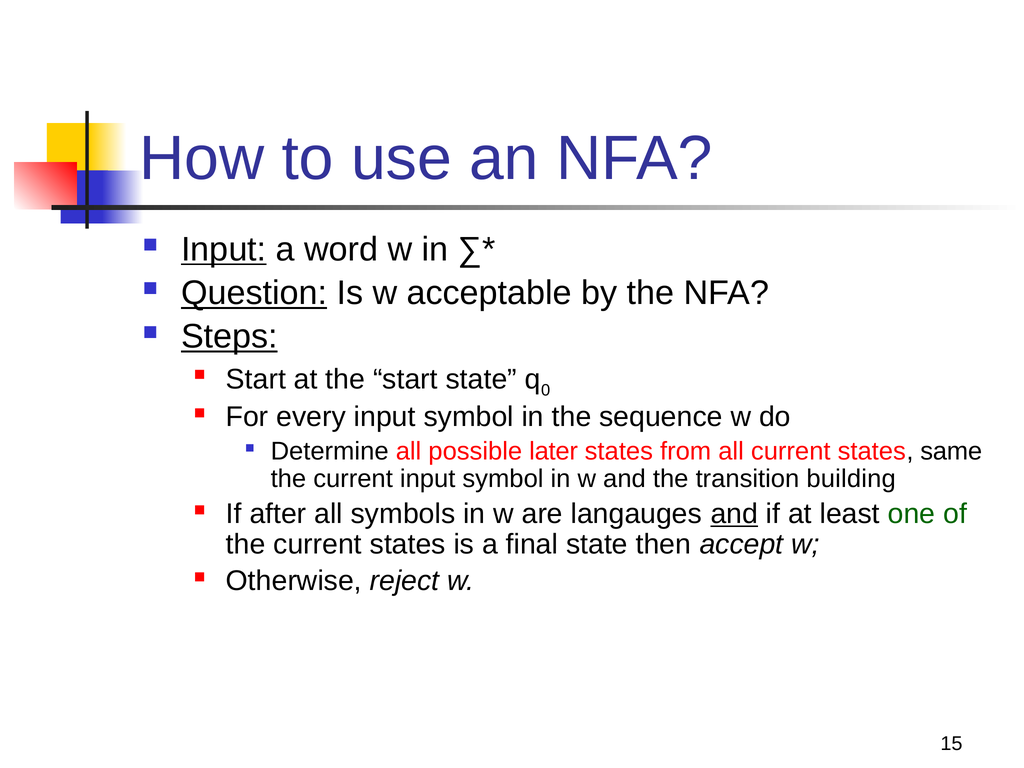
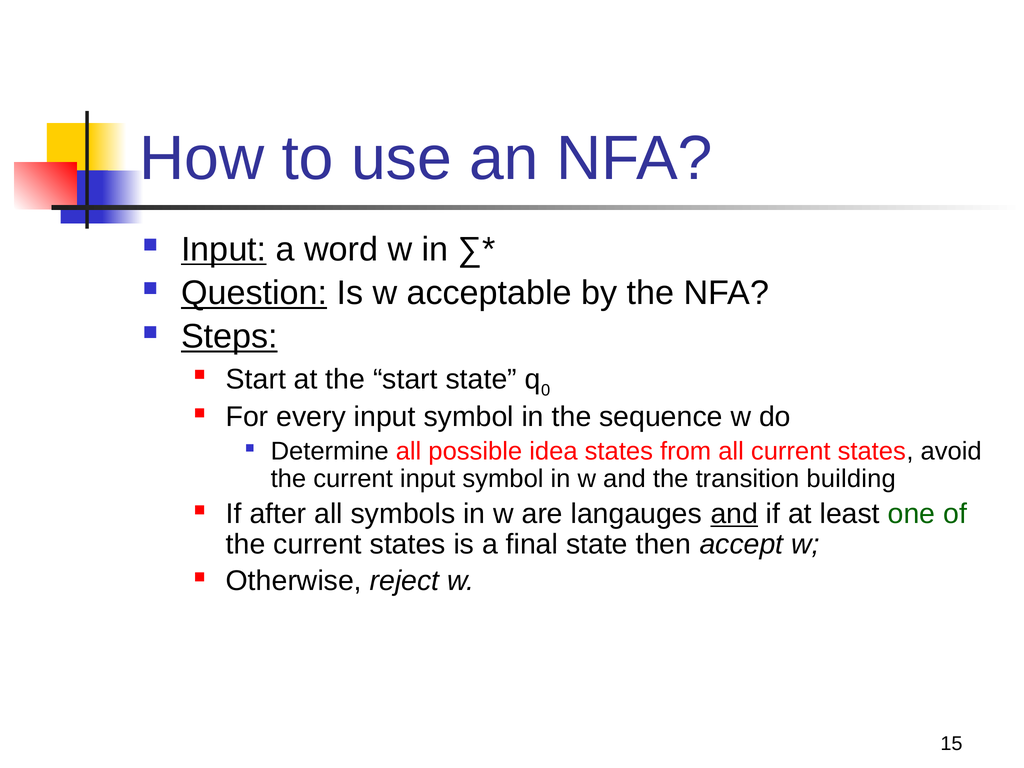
later: later -> idea
same: same -> avoid
